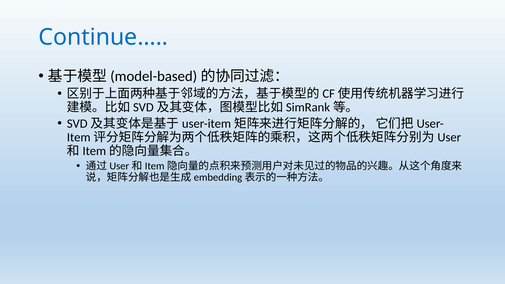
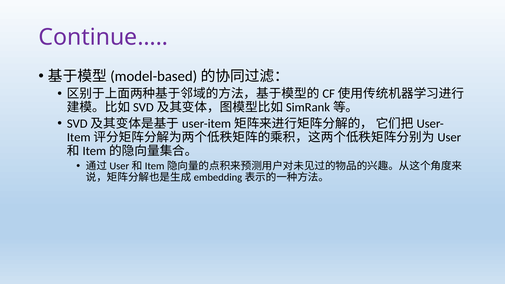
Continue… colour: blue -> purple
